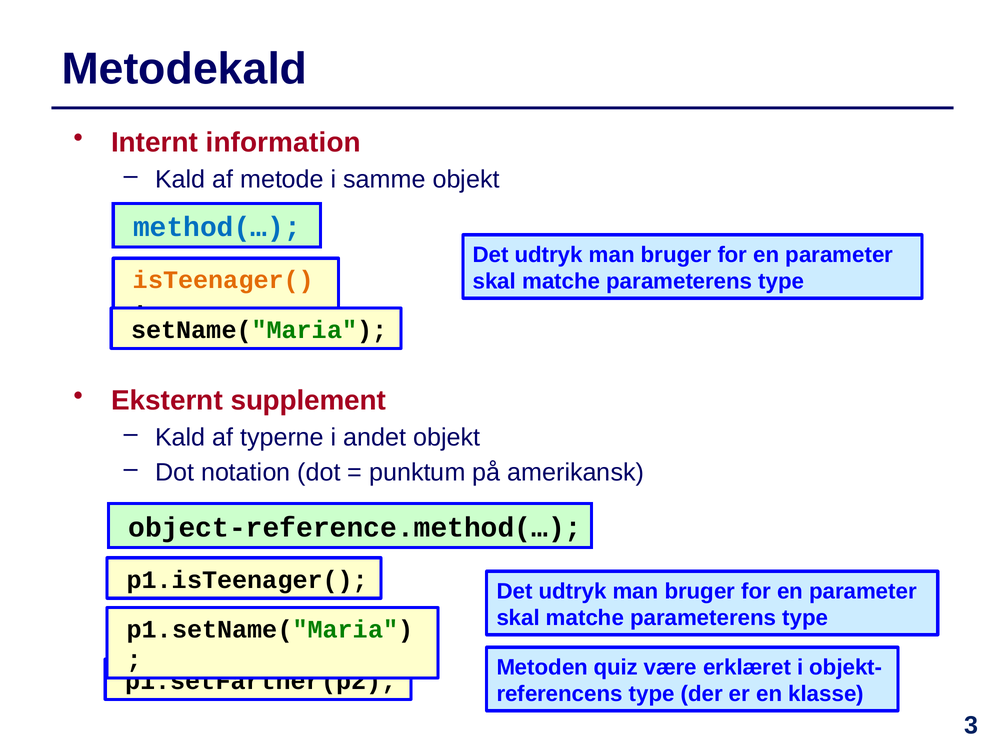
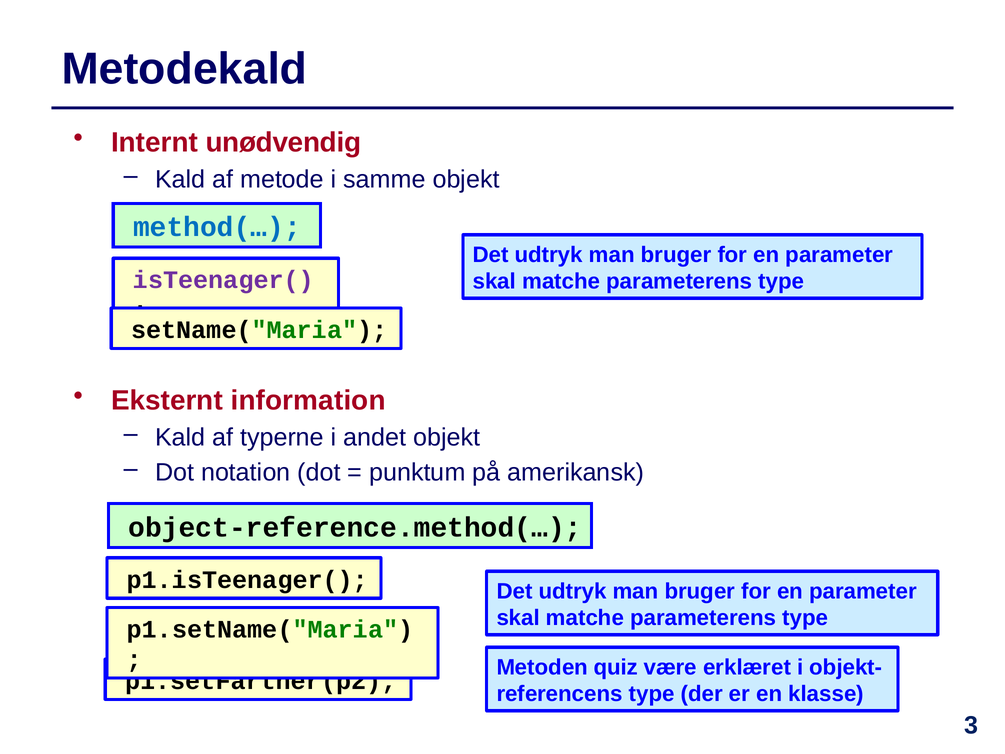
information: information -> unødvendig
isTeenager( colour: orange -> purple
supplement: supplement -> information
